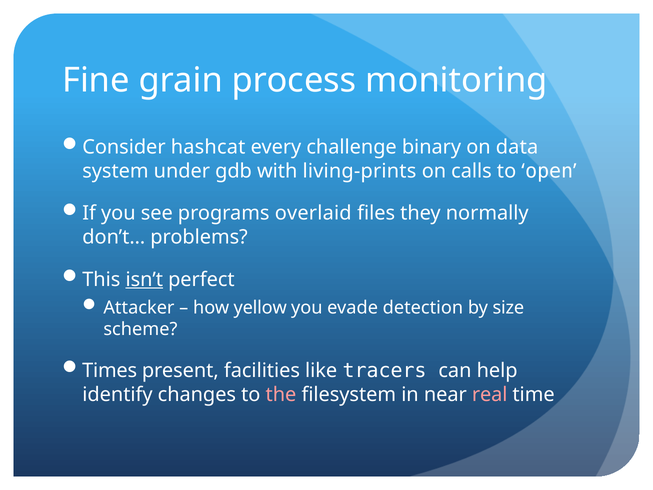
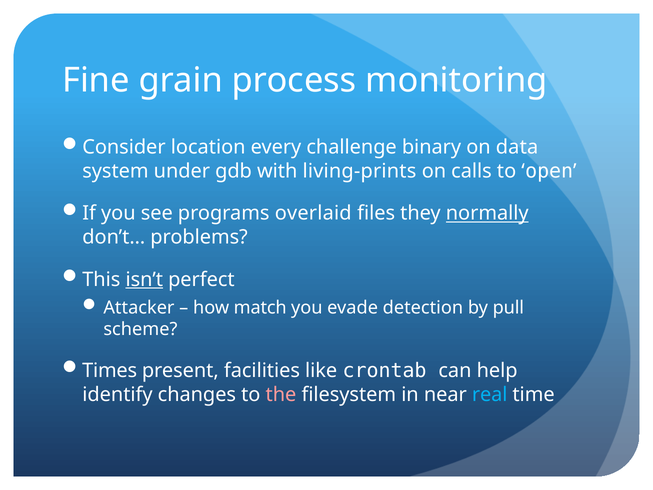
hashcat: hashcat -> location
normally underline: none -> present
yellow: yellow -> match
size: size -> pull
tracers: tracers -> crontab
real colour: pink -> light blue
